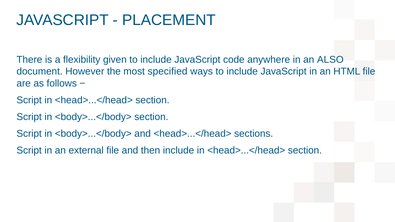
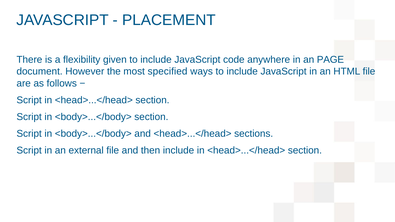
ALSO: ALSO -> PAGE
